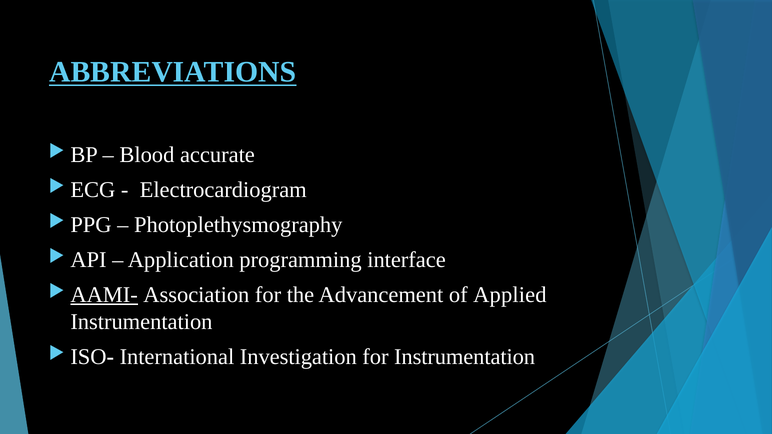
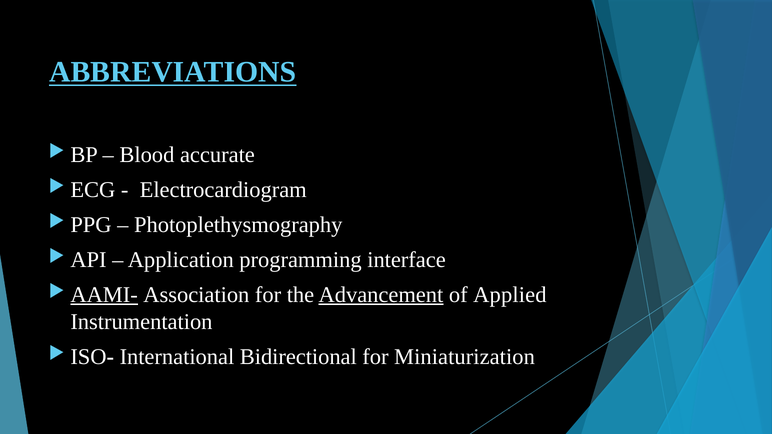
Advancement underline: none -> present
Investigation: Investigation -> Bidirectional
for Instrumentation: Instrumentation -> Miniaturization
